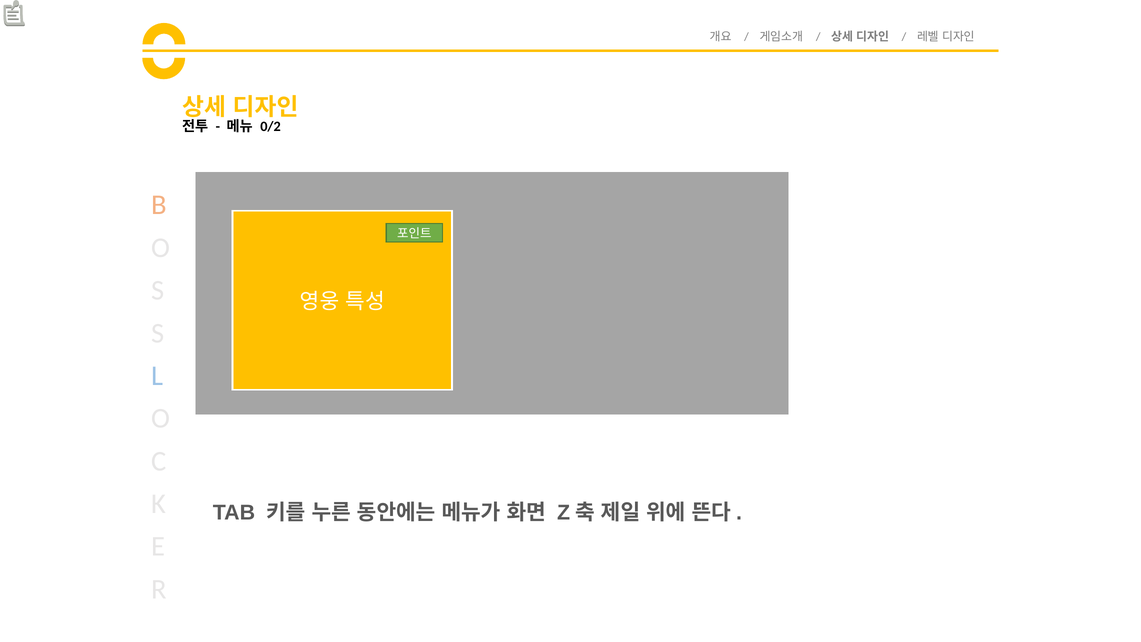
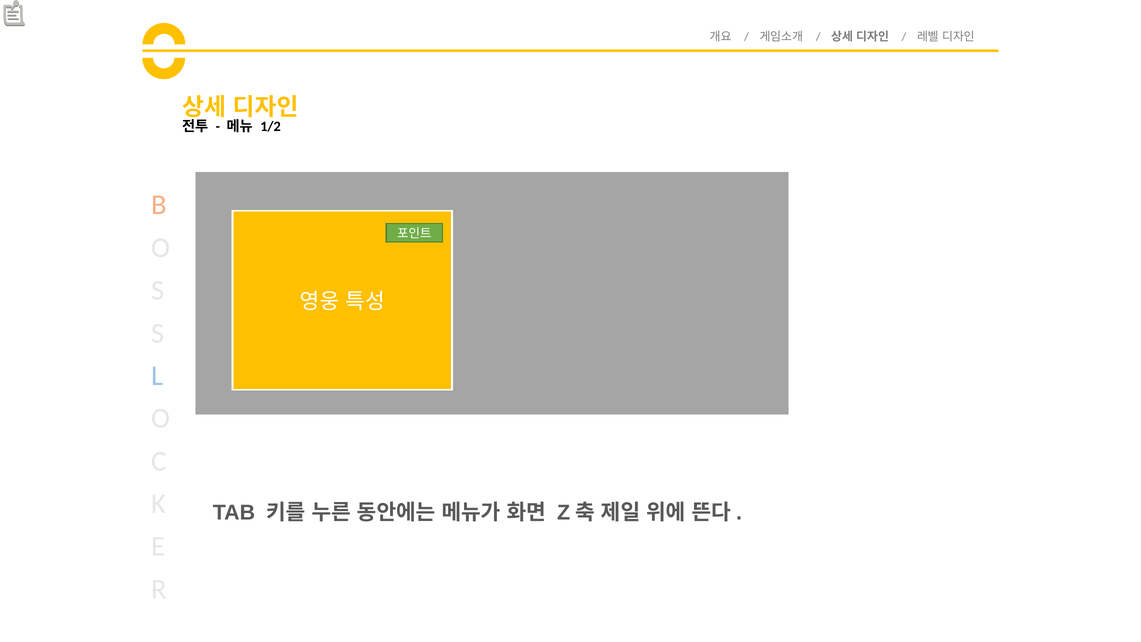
0/2: 0/2 -> 1/2
